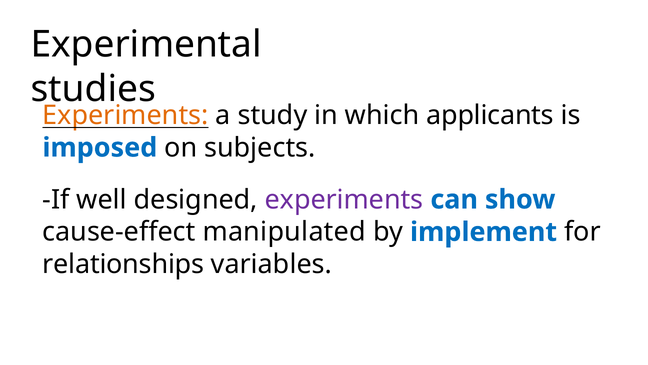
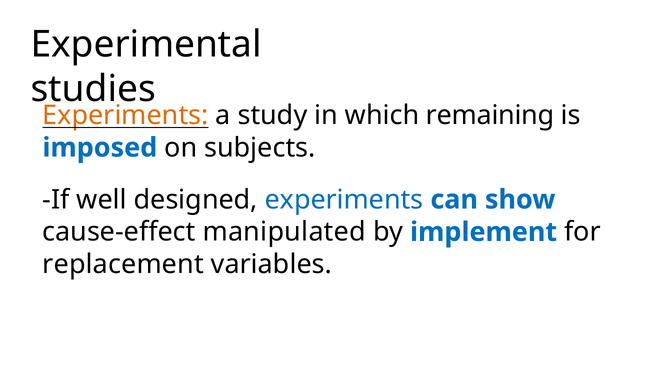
applicants: applicants -> remaining
experiments at (344, 199) colour: purple -> blue
relationships: relationships -> replacement
